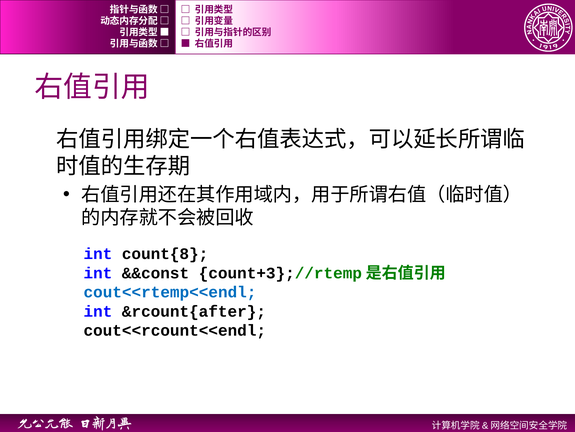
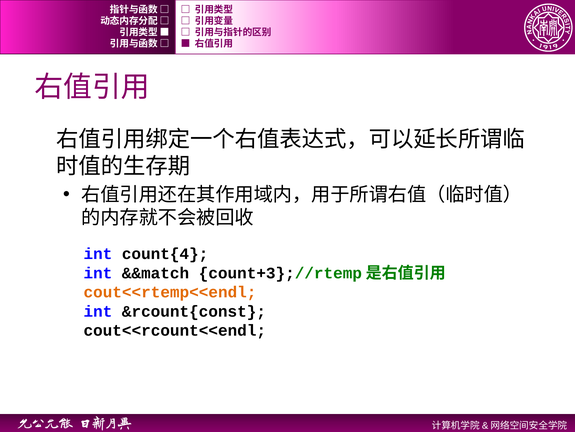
count{8: count{8 -> count{4
&&const: &&const -> &&match
cout<<rtemp<<endl colour: blue -> orange
&rcount{after: &rcount{after -> &rcount{const
